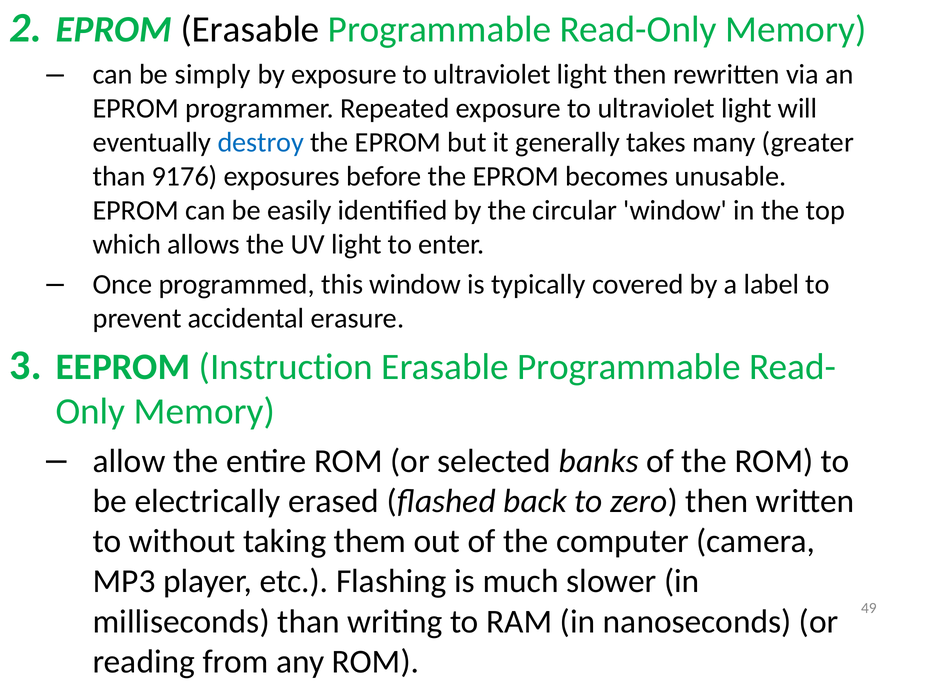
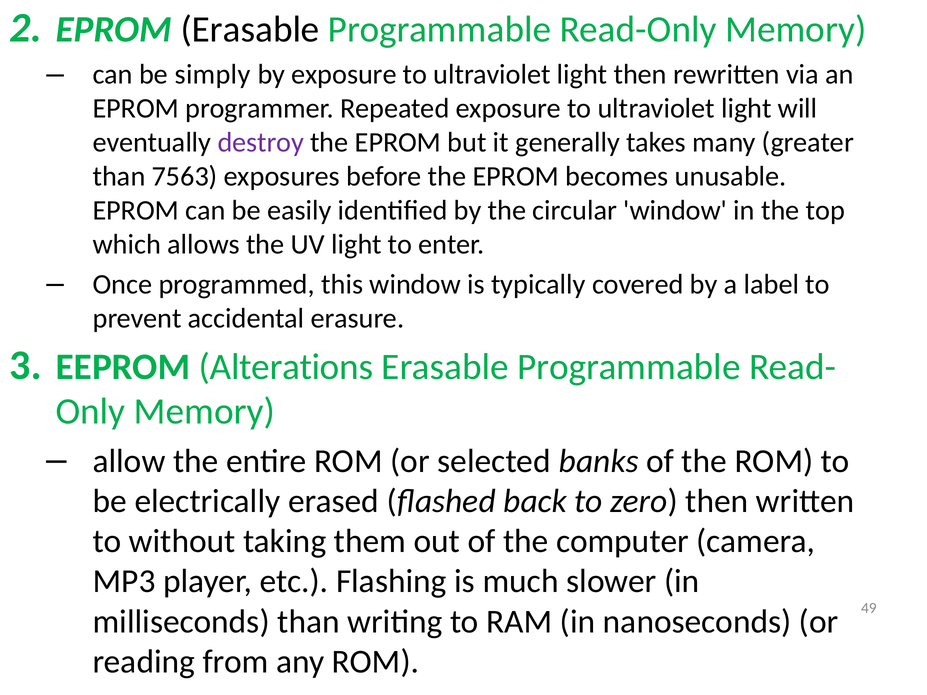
destroy colour: blue -> purple
9176: 9176 -> 7563
Instruction: Instruction -> Alterations
